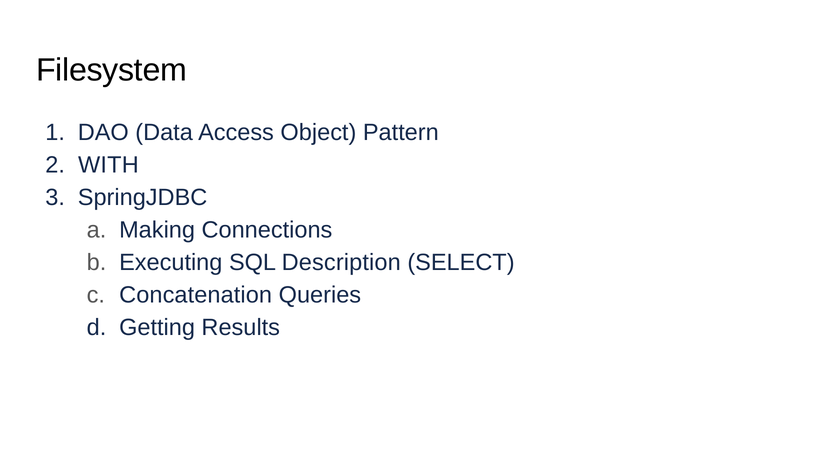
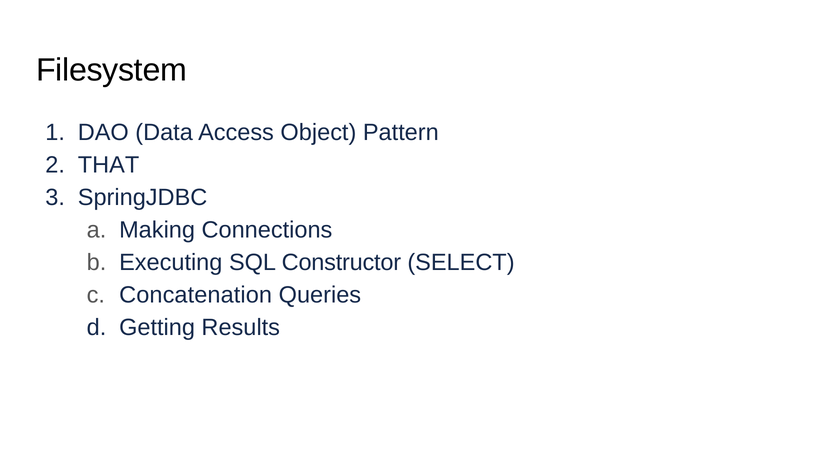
WITH: WITH -> THAT
Description: Description -> Constructor
